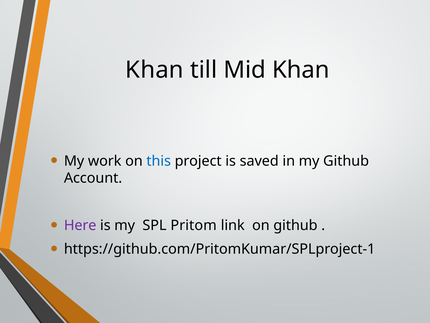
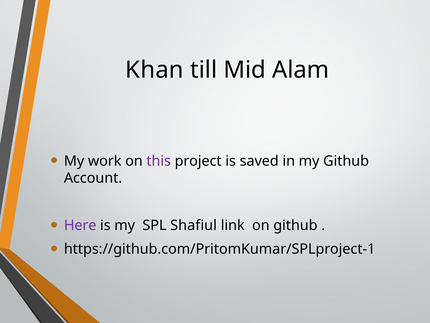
Mid Khan: Khan -> Alam
this colour: blue -> purple
Pritom: Pritom -> Shafiul
